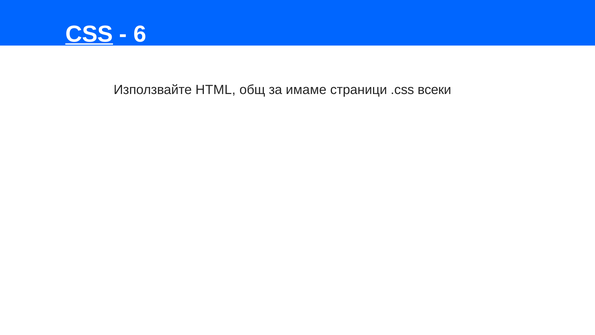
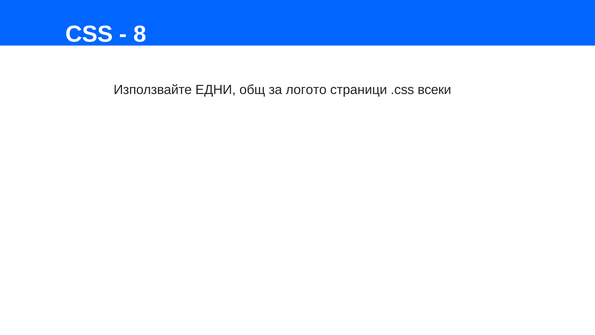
CSS underline: present -> none
6: 6 -> 8
HTML: HTML -> ЕДНИ
имаме: имаме -> логото
